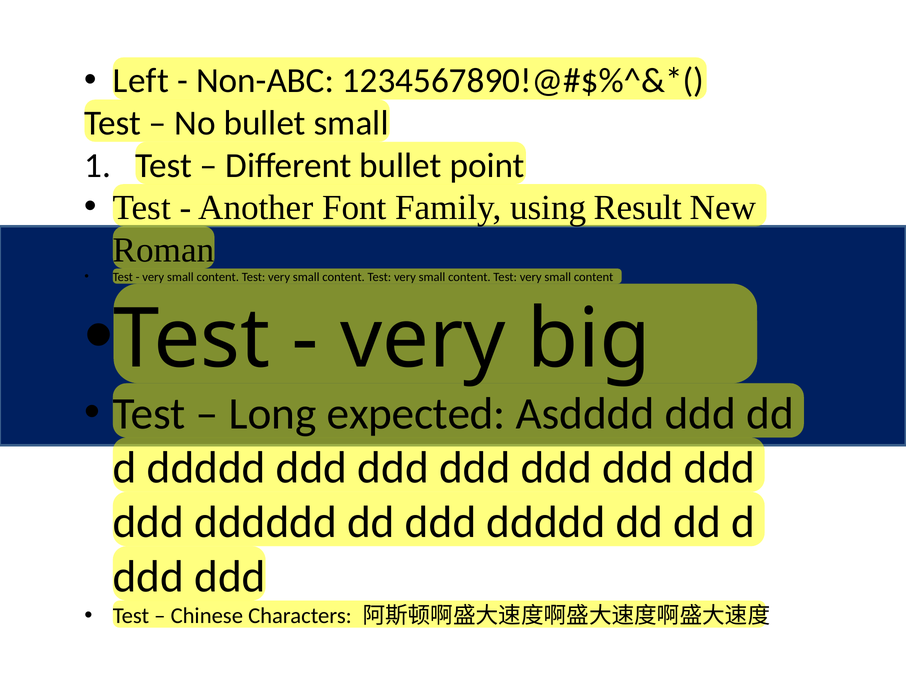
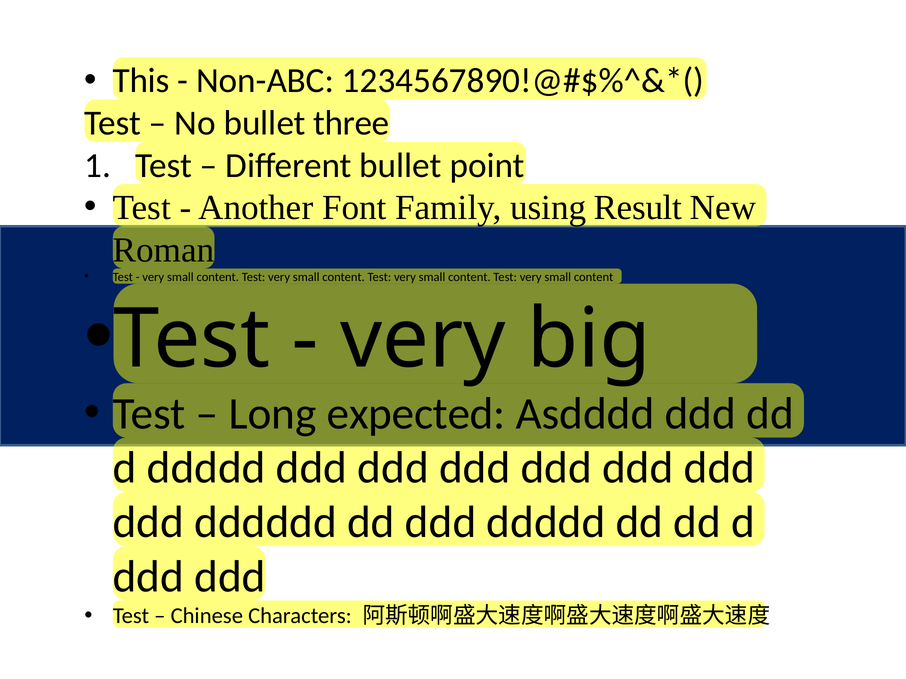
Left: Left -> This
bullet small: small -> three
